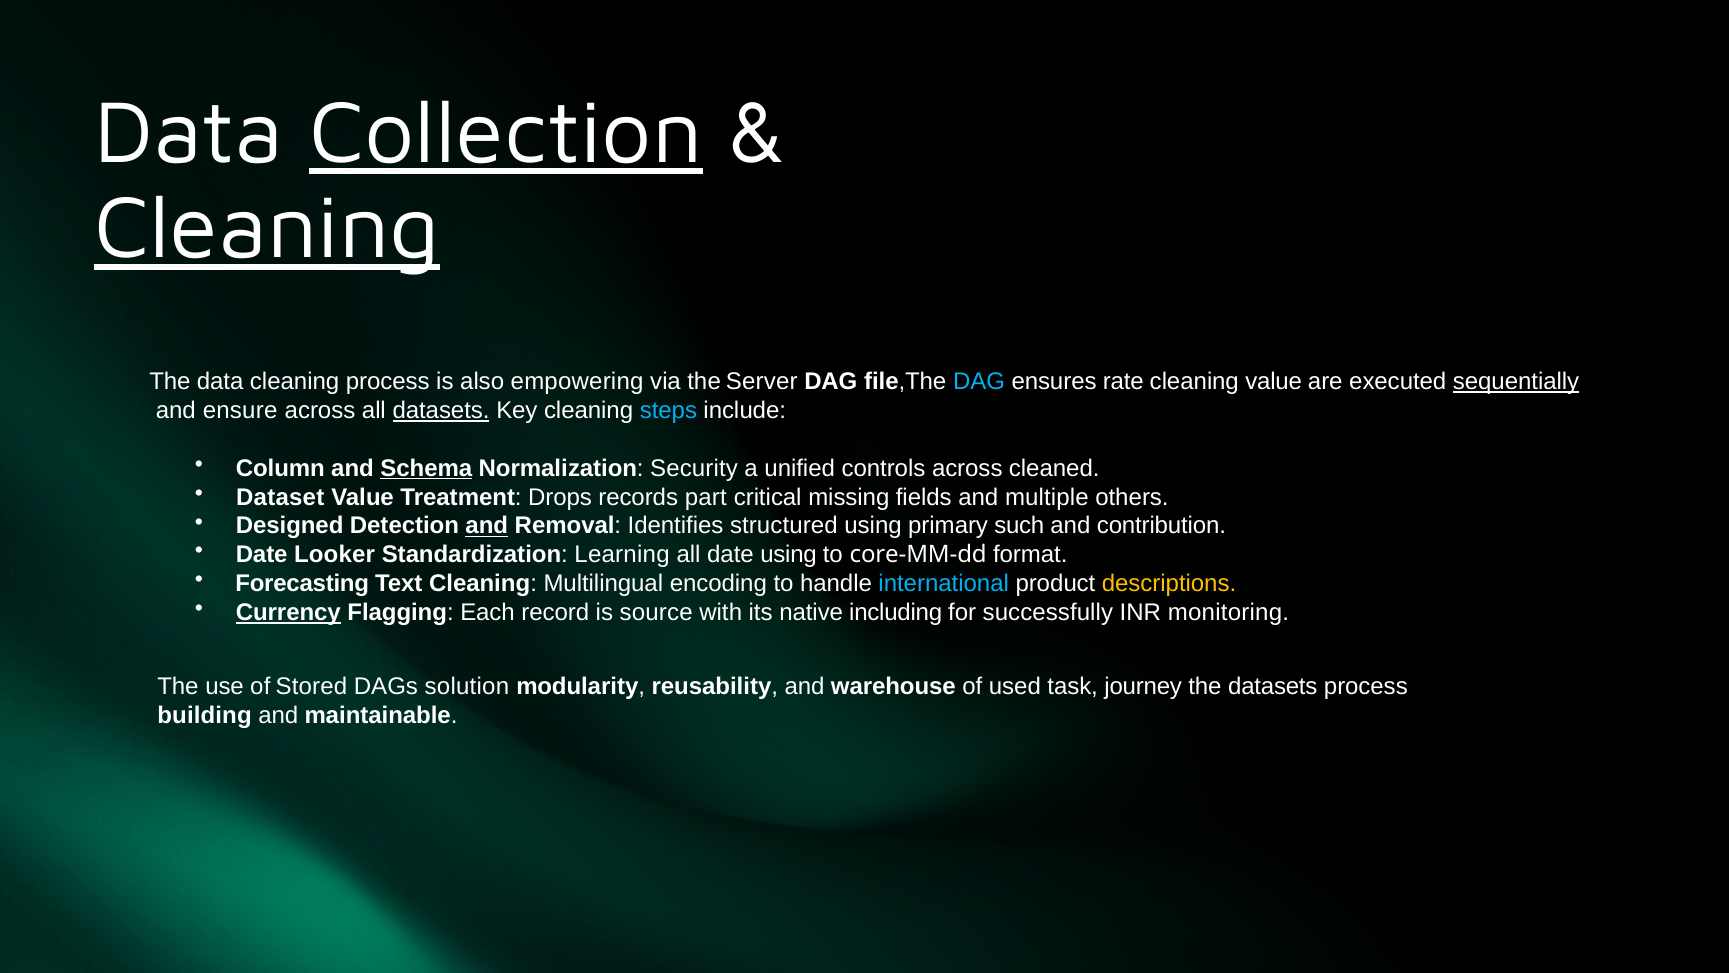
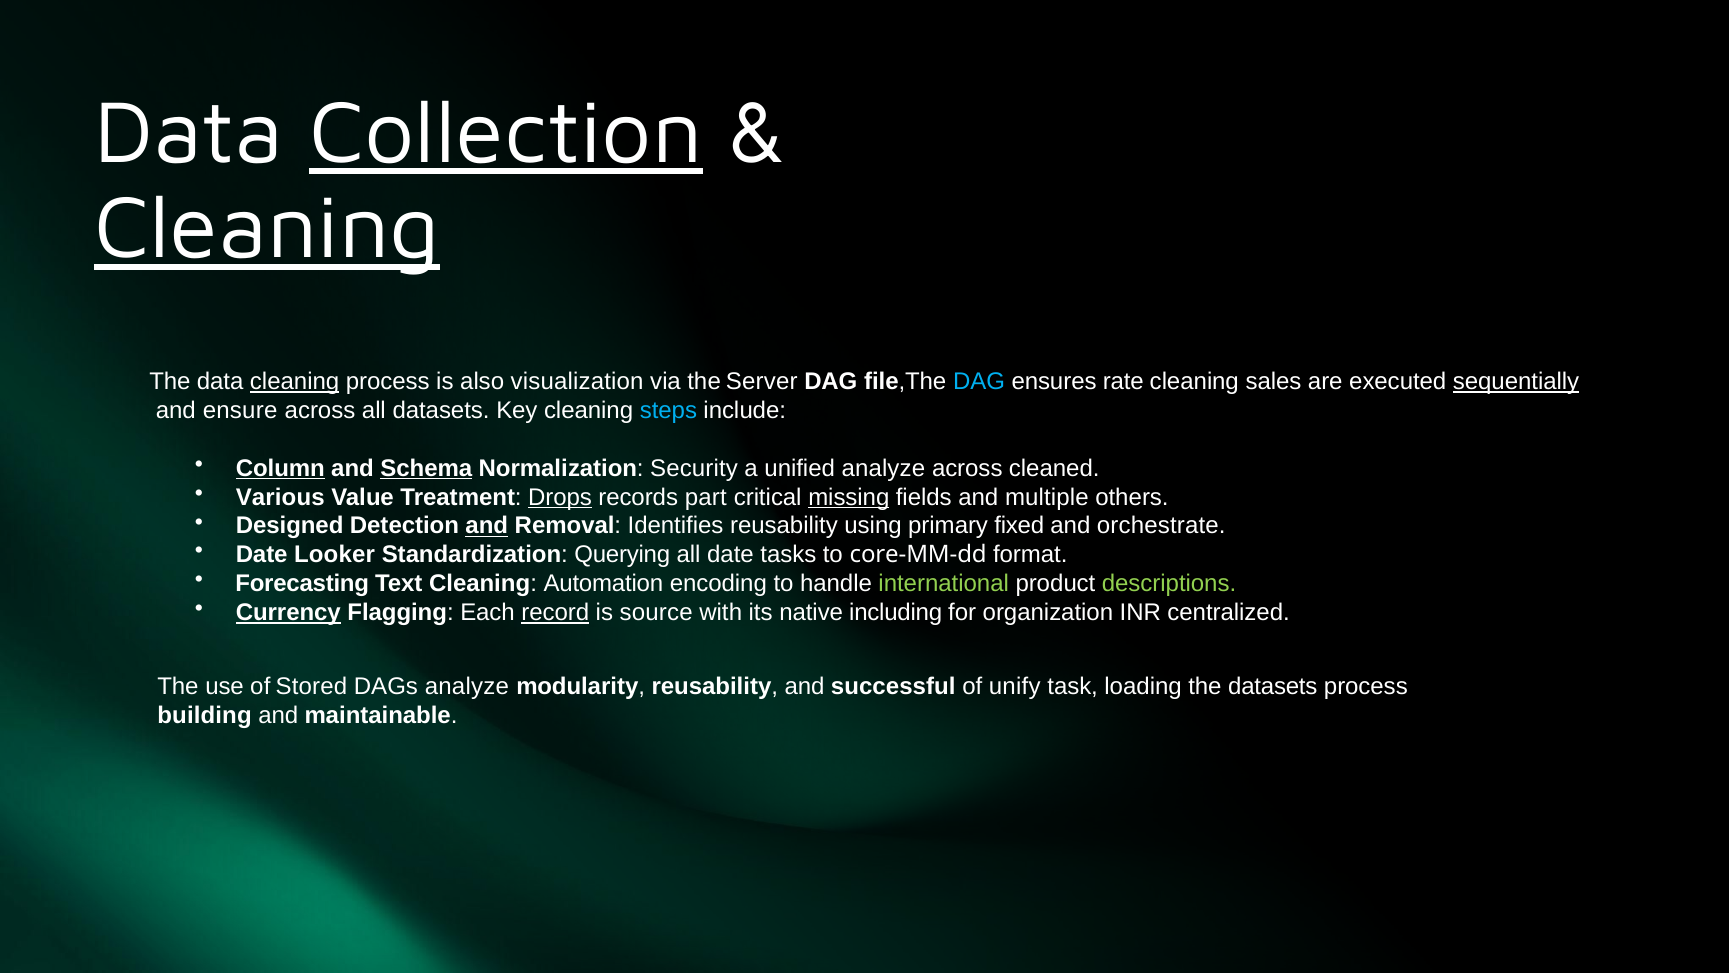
cleaning at (295, 382) underline: none -> present
empowering: empowering -> visualization
cleaning value: value -> sales
datasets at (441, 410) underline: present -> none
Column underline: none -> present
unified controls: controls -> analyze
Dataset: Dataset -> Various
Drops underline: none -> present
missing underline: none -> present
Identifies structured: structured -> reusability
such: such -> fixed
contribution: contribution -> orchestrate
Learning: Learning -> Querying
date using: using -> tasks
Multilingual: Multilingual -> Automation
international colour: light blue -> light green
descriptions colour: yellow -> light green
record underline: none -> present
successfully: successfully -> organization
monitoring: monitoring -> centralized
DAGs solution: solution -> analyze
warehouse: warehouse -> successful
used: used -> unify
journey: journey -> loading
